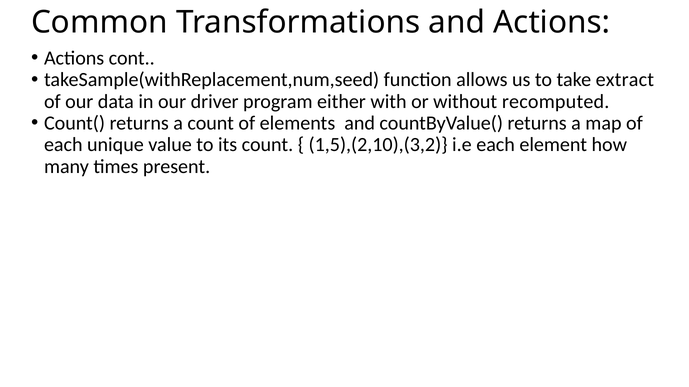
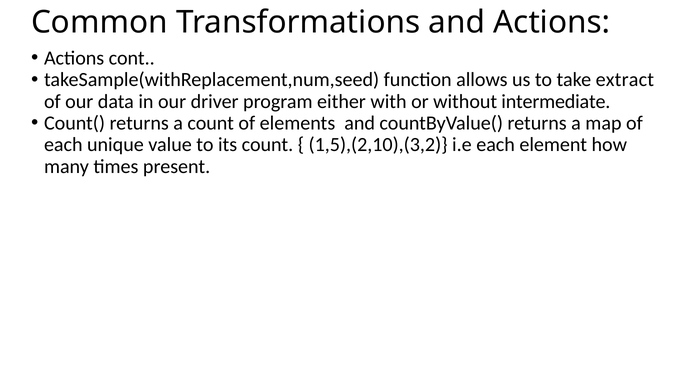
recomputed: recomputed -> intermediate
